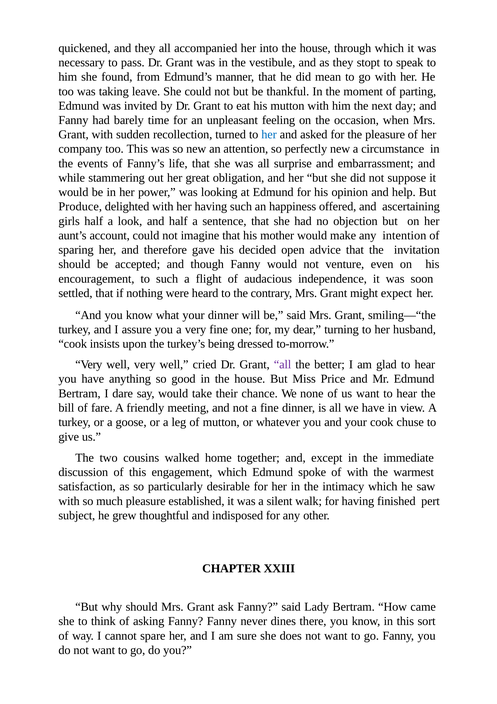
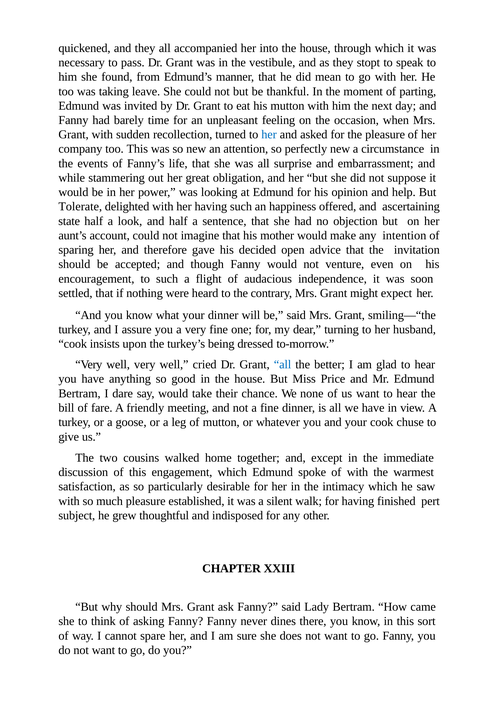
Produce: Produce -> Tolerate
girls: girls -> state
all at (283, 364) colour: purple -> blue
